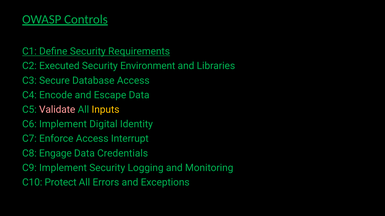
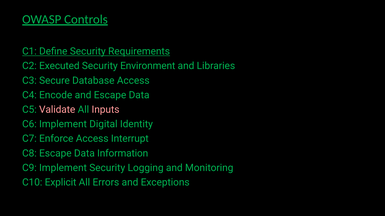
Inputs colour: yellow -> pink
C8 Engage: Engage -> Escape
Credentials: Credentials -> Information
Protect: Protect -> Explicit
